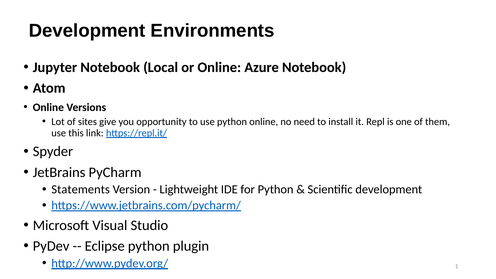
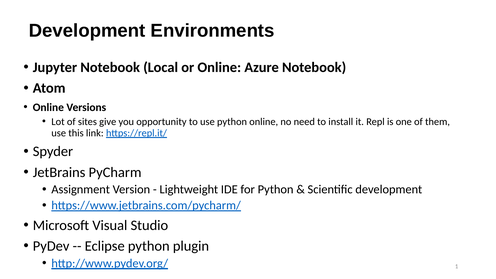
Statements: Statements -> Assignment
